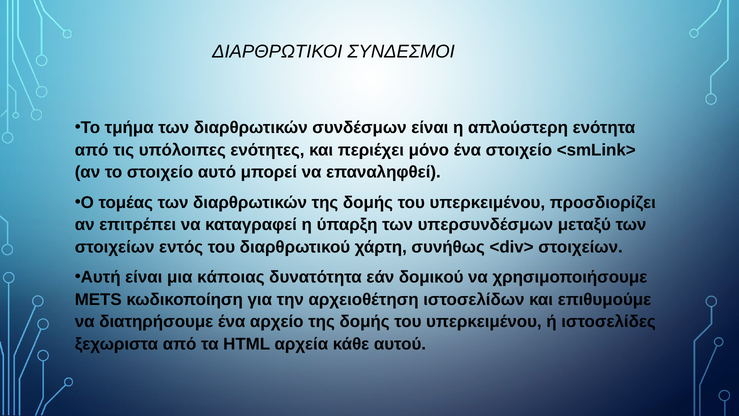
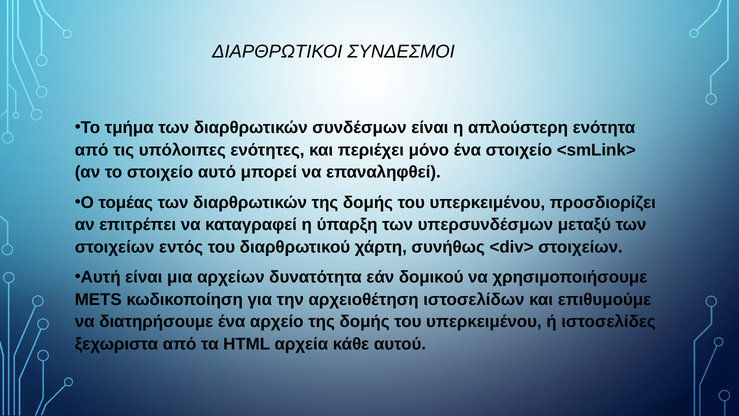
κάποιας: κάποιας -> αρχείων
